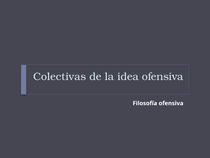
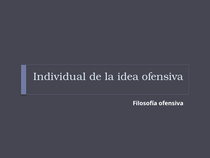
Colectivas: Colectivas -> Individual
